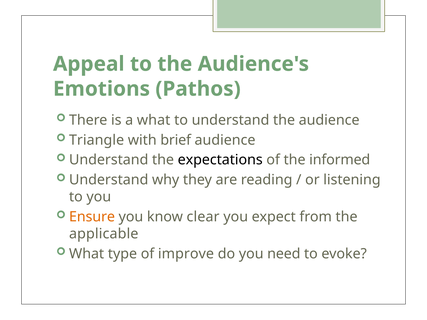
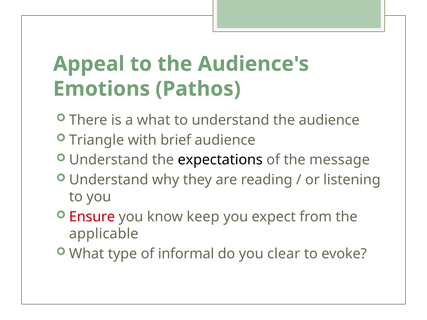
informed: informed -> message
Ensure colour: orange -> red
clear: clear -> keep
improve: improve -> informal
need: need -> clear
